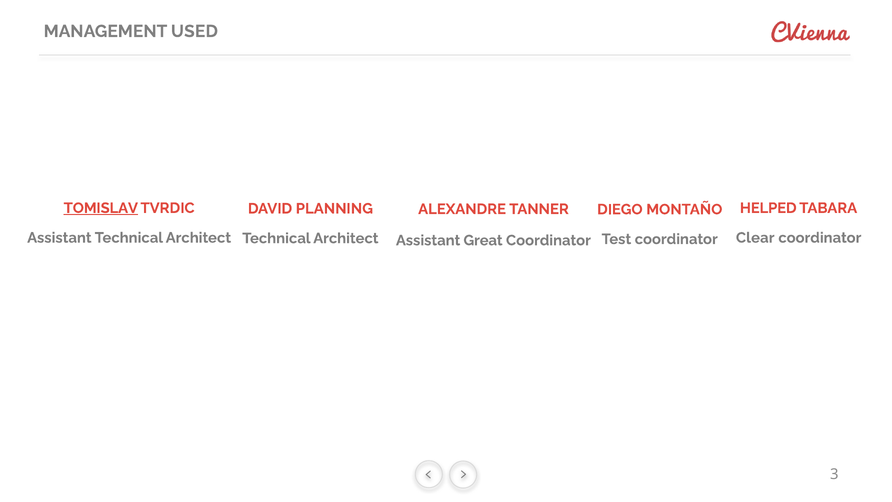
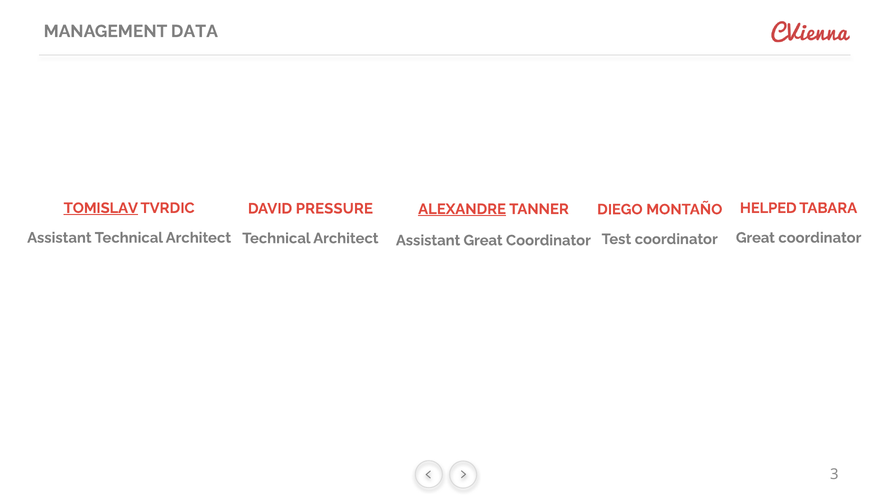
USED: USED -> DATA
PLANNING: PLANNING -> PRESSURE
ALEXANDRE underline: none -> present
Clear at (755, 238): Clear -> Great
